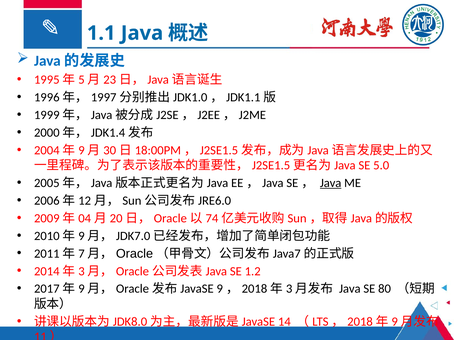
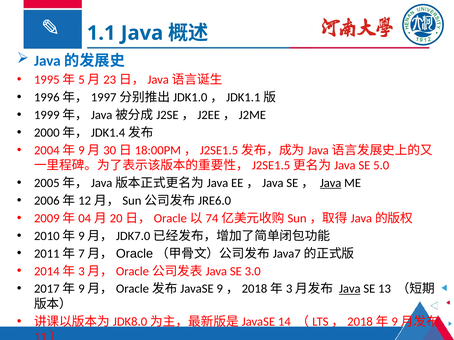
1.2: 1.2 -> 3.0
Java at (350, 289) underline: none -> present
80: 80 -> 13
